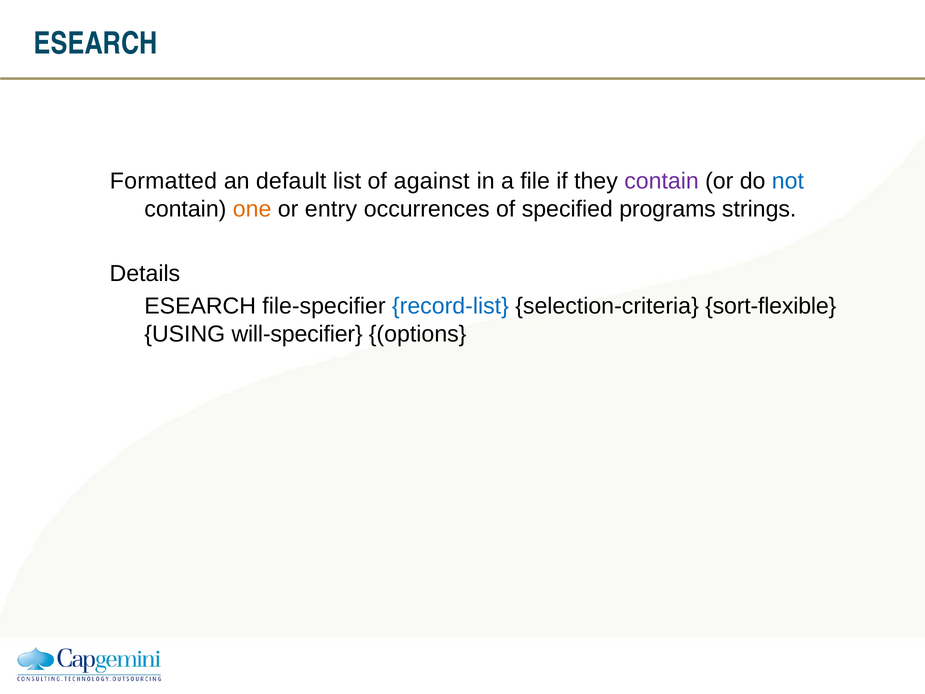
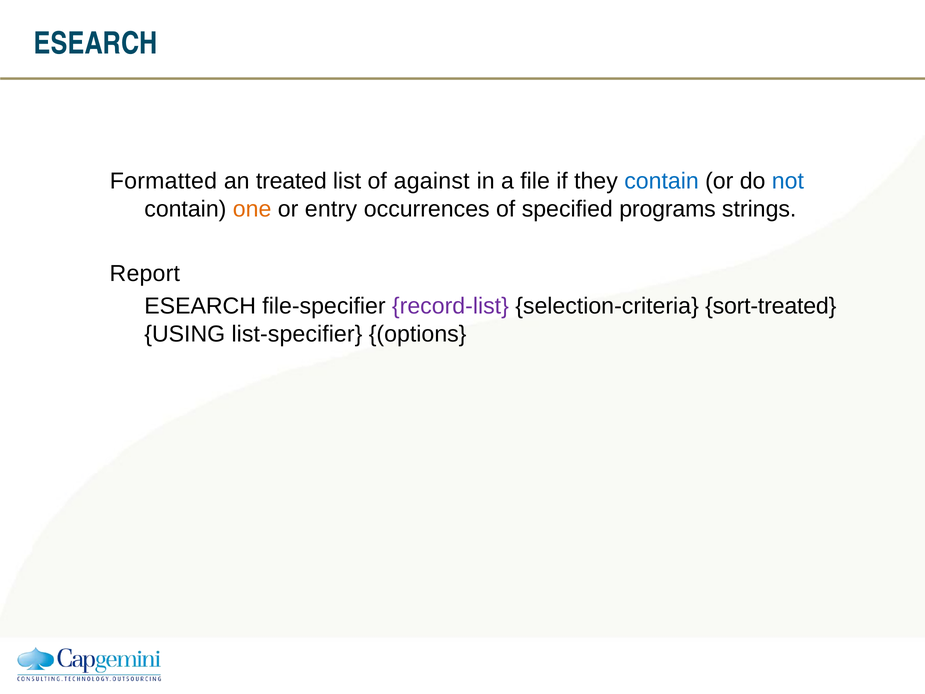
default: default -> treated
contain at (662, 181) colour: purple -> blue
Details: Details -> Report
record-list colour: blue -> purple
sort-flexible: sort-flexible -> sort-treated
will-specifier: will-specifier -> list-specifier
